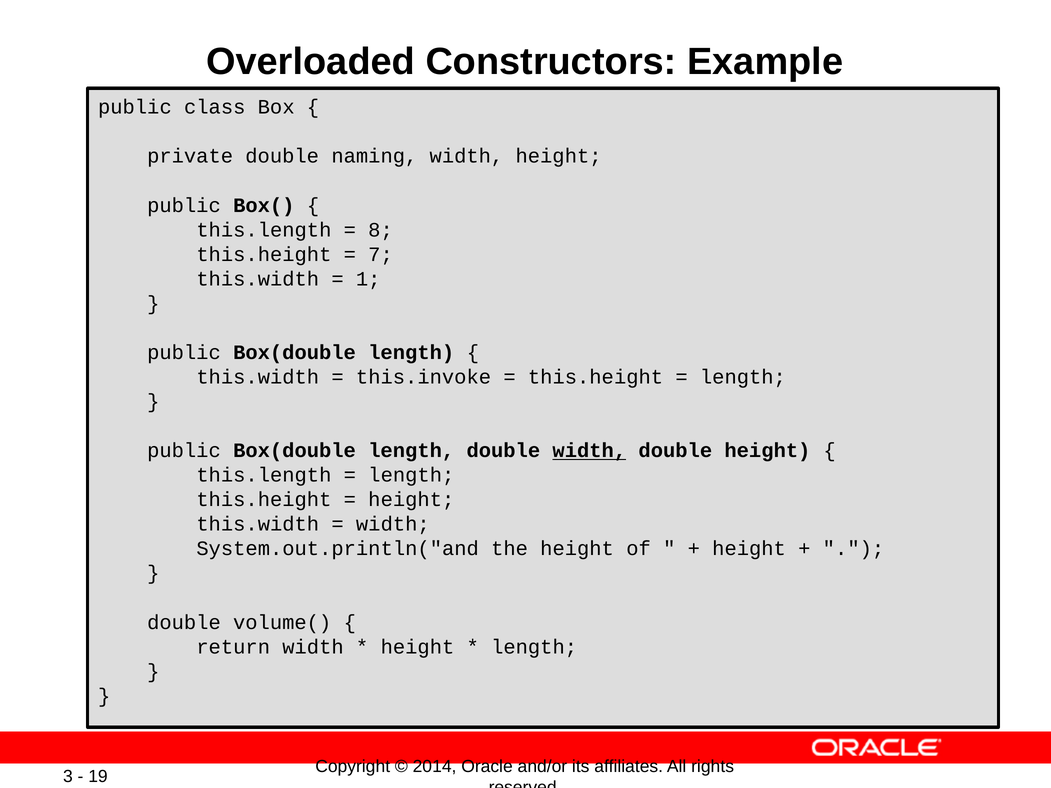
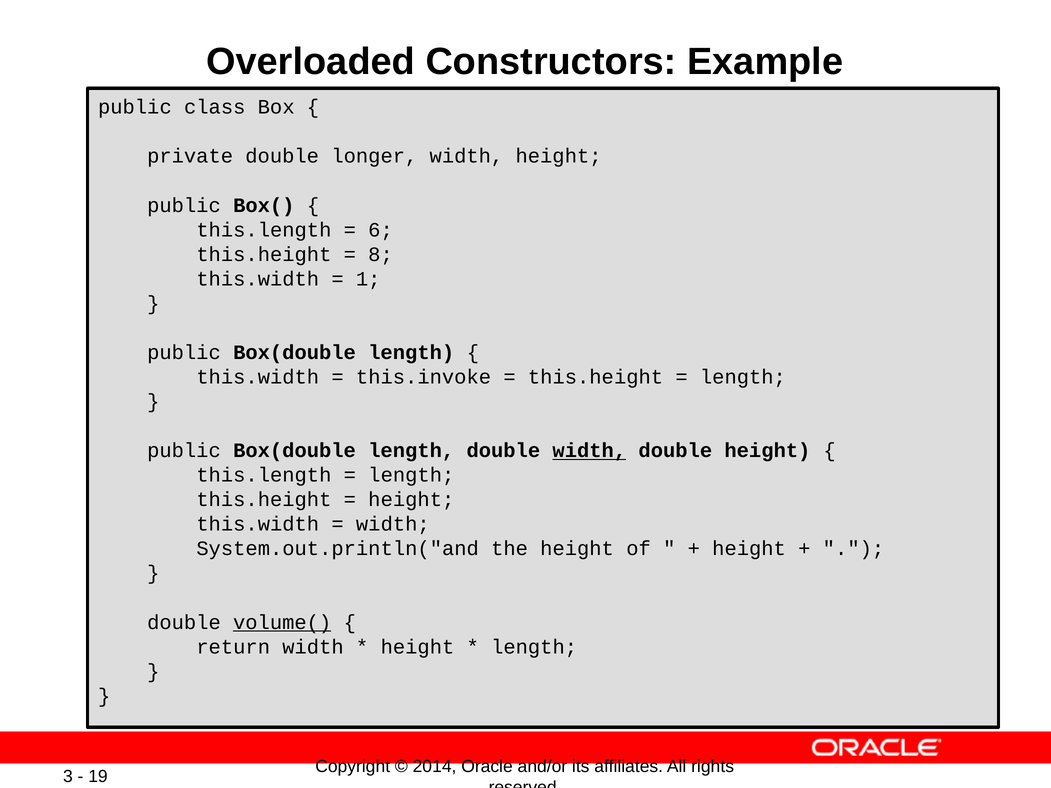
naming: naming -> longer
8: 8 -> 6
7: 7 -> 8
volume( underline: none -> present
